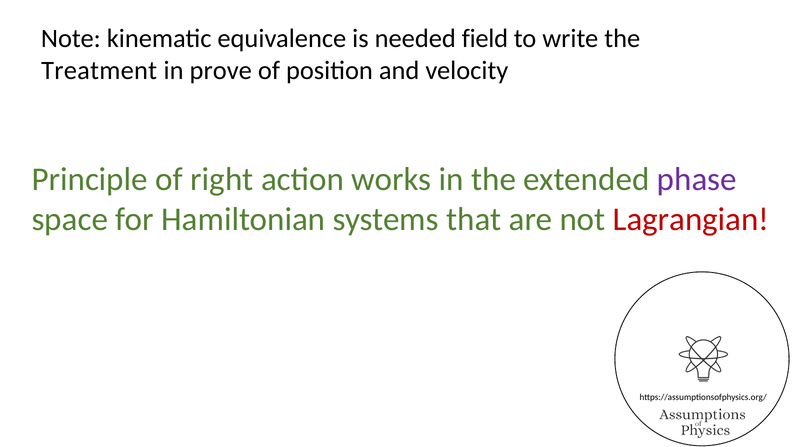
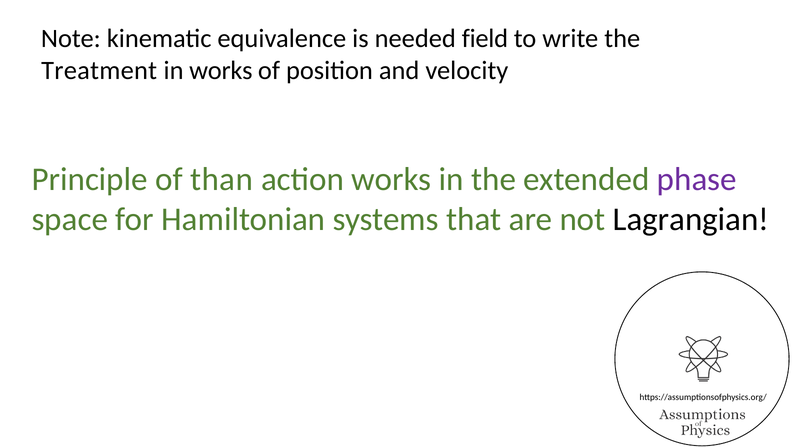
in prove: prove -> works
right: right -> than
Lagrangian colour: red -> black
